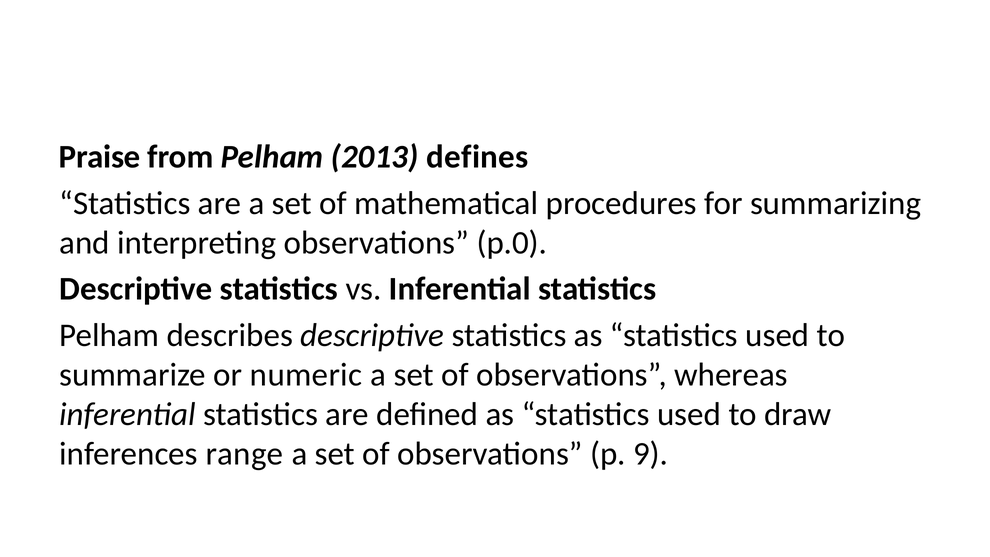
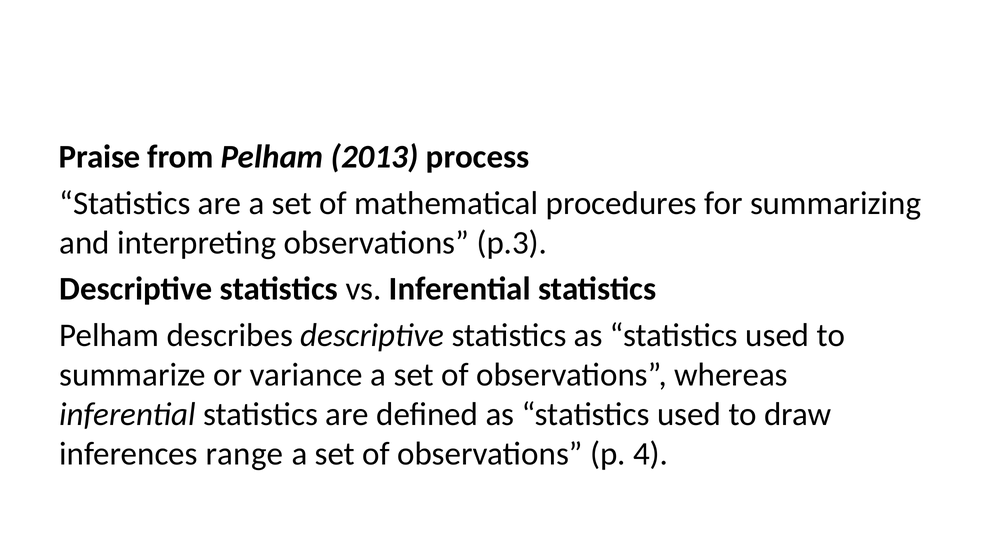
defines: defines -> process
p.0: p.0 -> p.3
numeric: numeric -> variance
9: 9 -> 4
